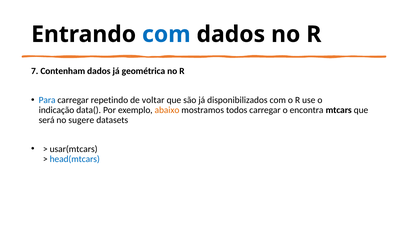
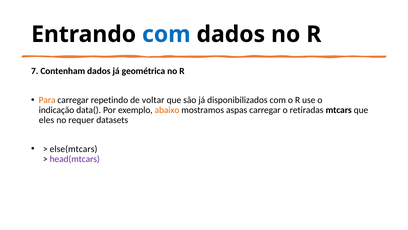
Para colour: blue -> orange
todos: todos -> aspas
encontra: encontra -> retiradas
será: será -> eles
sugere: sugere -> requer
usar(mtcars: usar(mtcars -> else(mtcars
head(mtcars colour: blue -> purple
